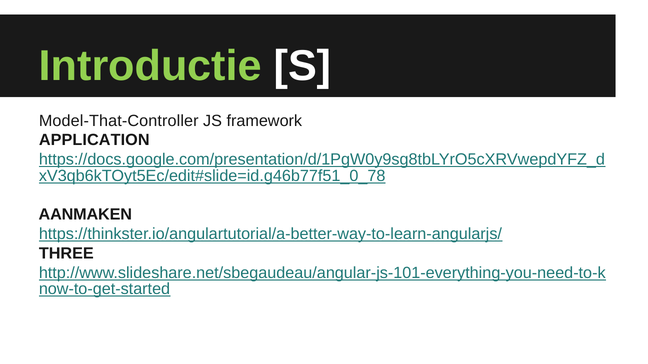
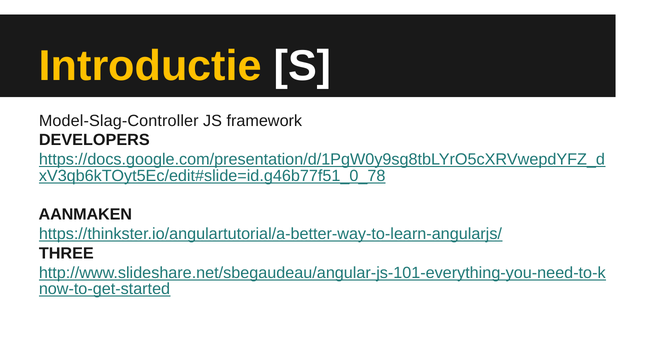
Introductie colour: light green -> yellow
Model-That-Controller: Model-That-Controller -> Model-Slag-Controller
APPLICATION: APPLICATION -> DEVELOPERS
